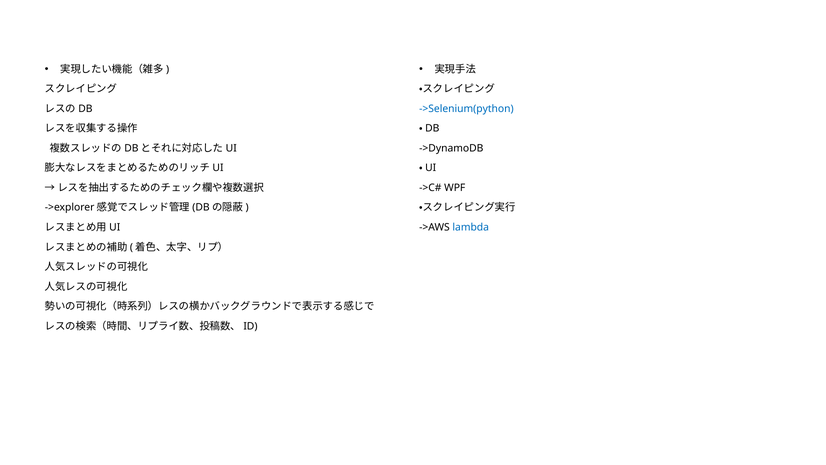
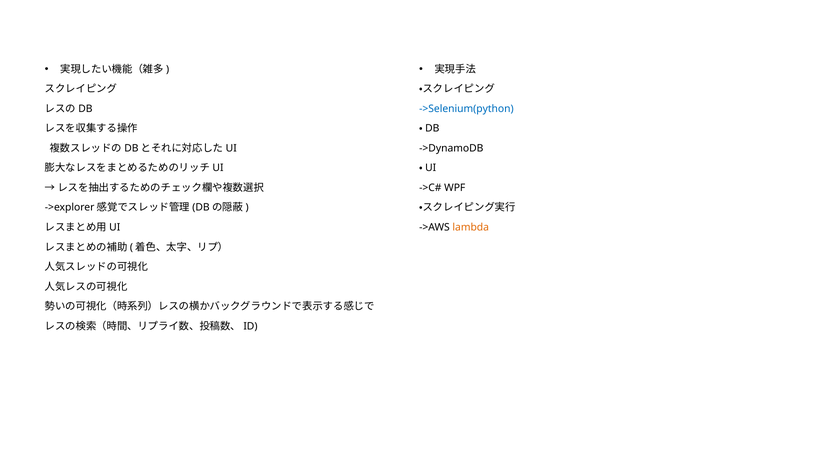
lambda colour: blue -> orange
